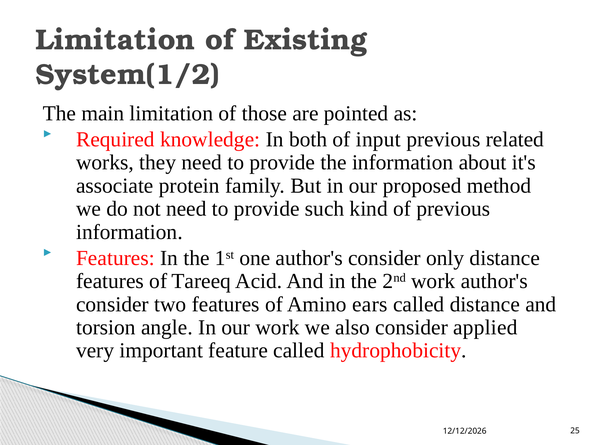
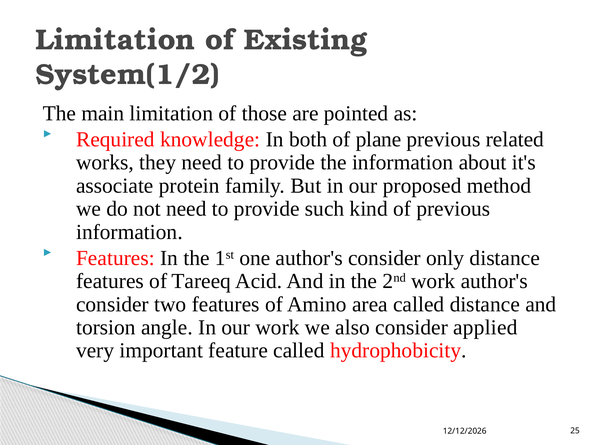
input: input -> plane
ears: ears -> area
